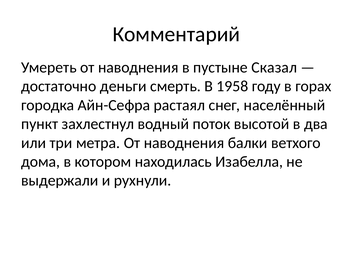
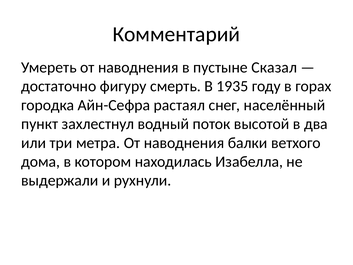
деньги: деньги -> фигуру
1958: 1958 -> 1935
